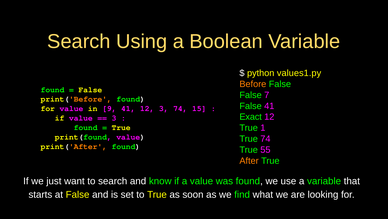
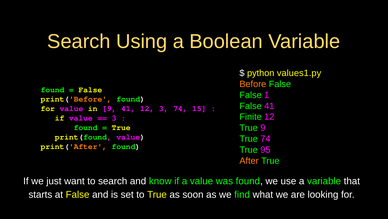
7: 7 -> 1
Exact: Exact -> Finite
True 1: 1 -> 9
55: 55 -> 95
